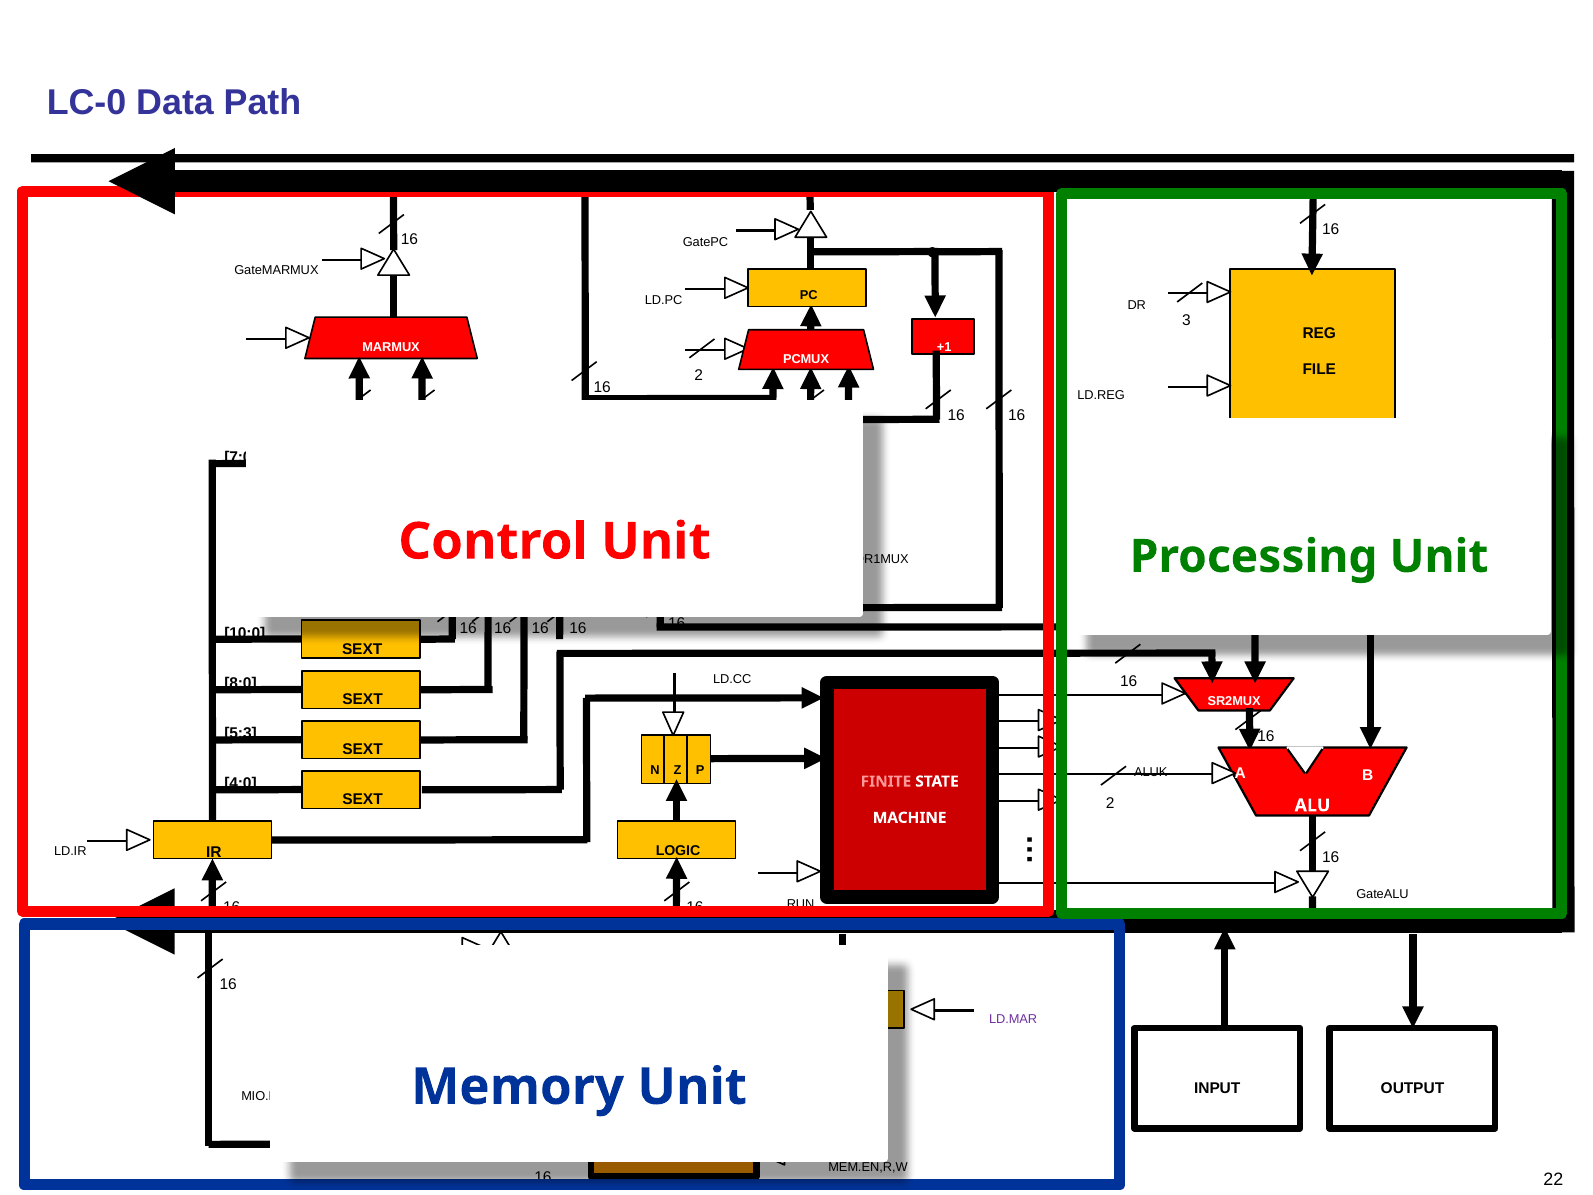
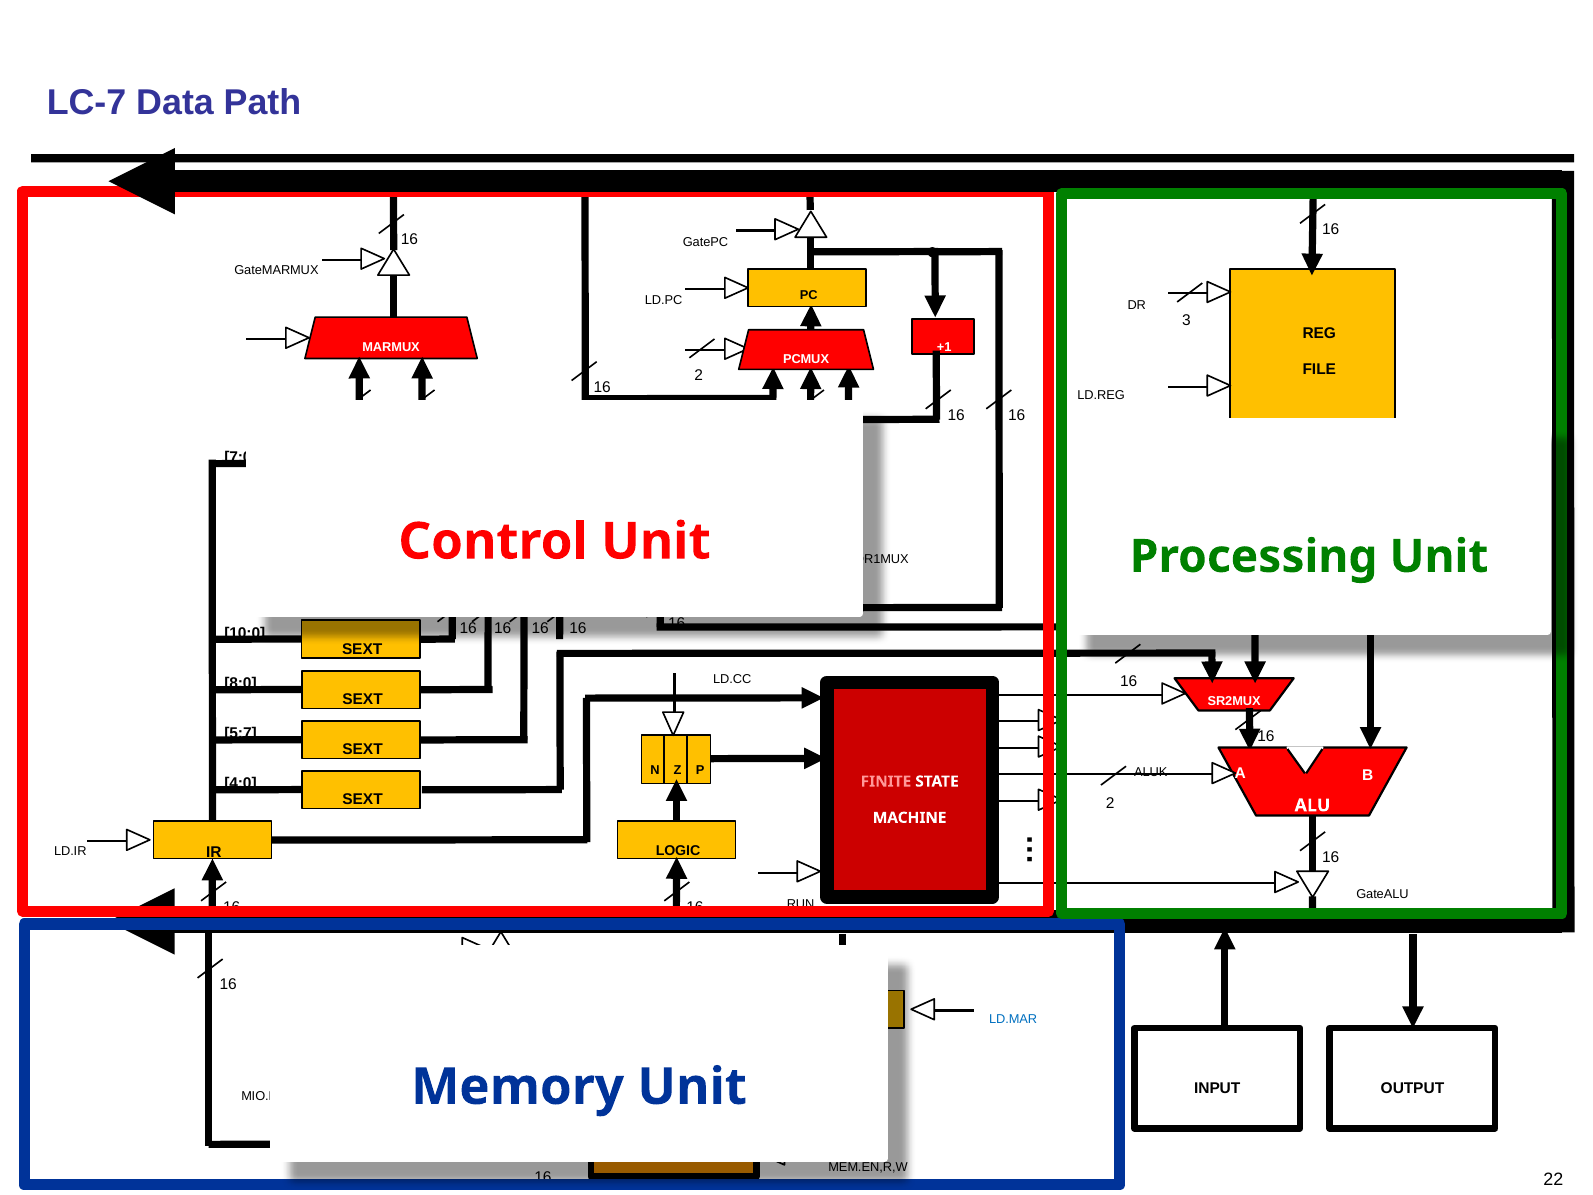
LC-0: LC-0 -> LC-7
5:3: 5:3 -> 5:7
LD.MAR colour: purple -> blue
